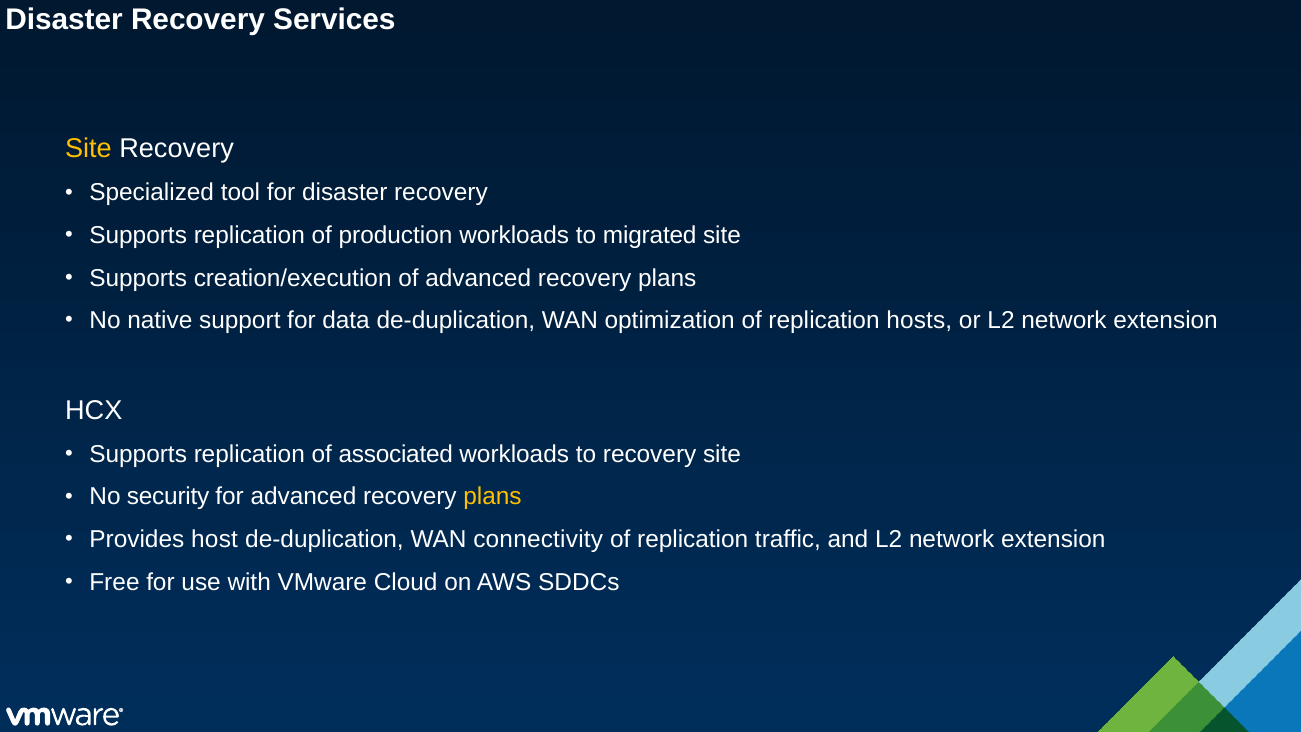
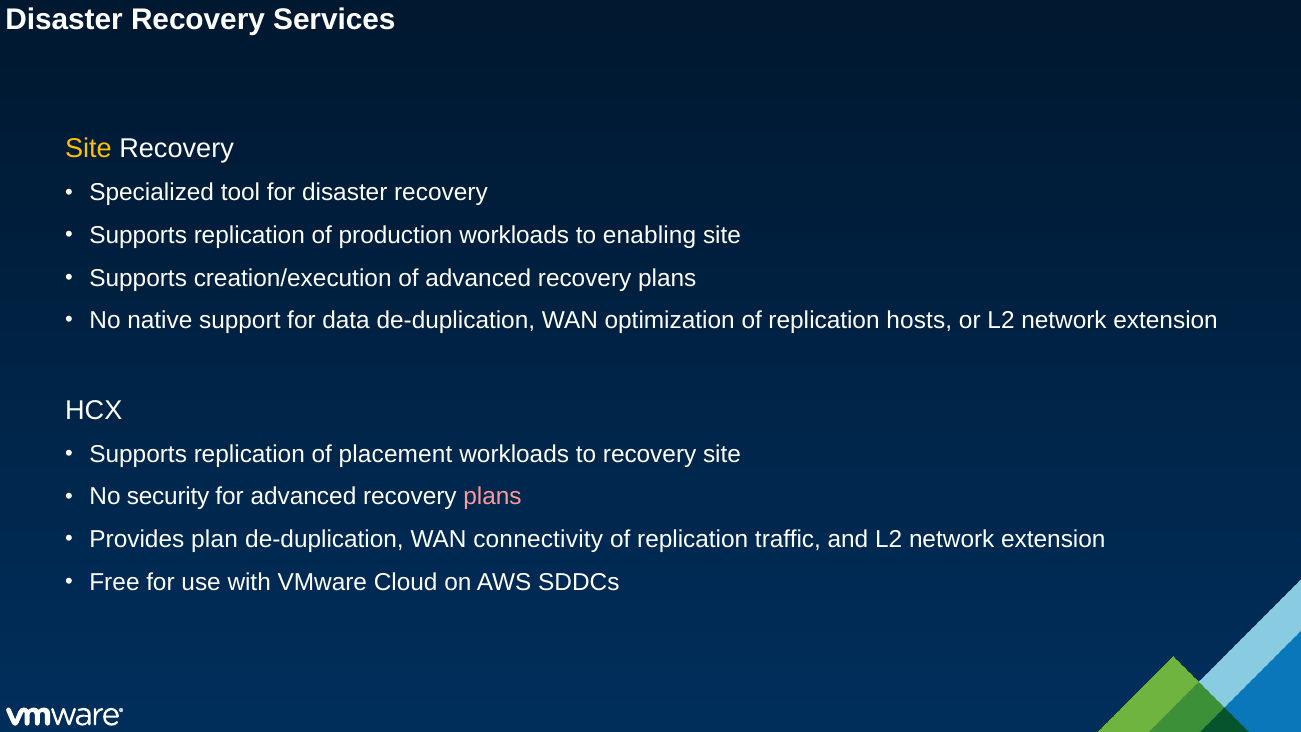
migrated: migrated -> enabling
associated: associated -> placement
plans at (493, 497) colour: yellow -> pink
host: host -> plan
